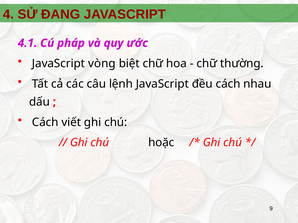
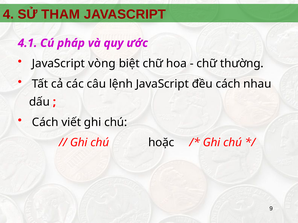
ĐANG: ĐANG -> THAM
